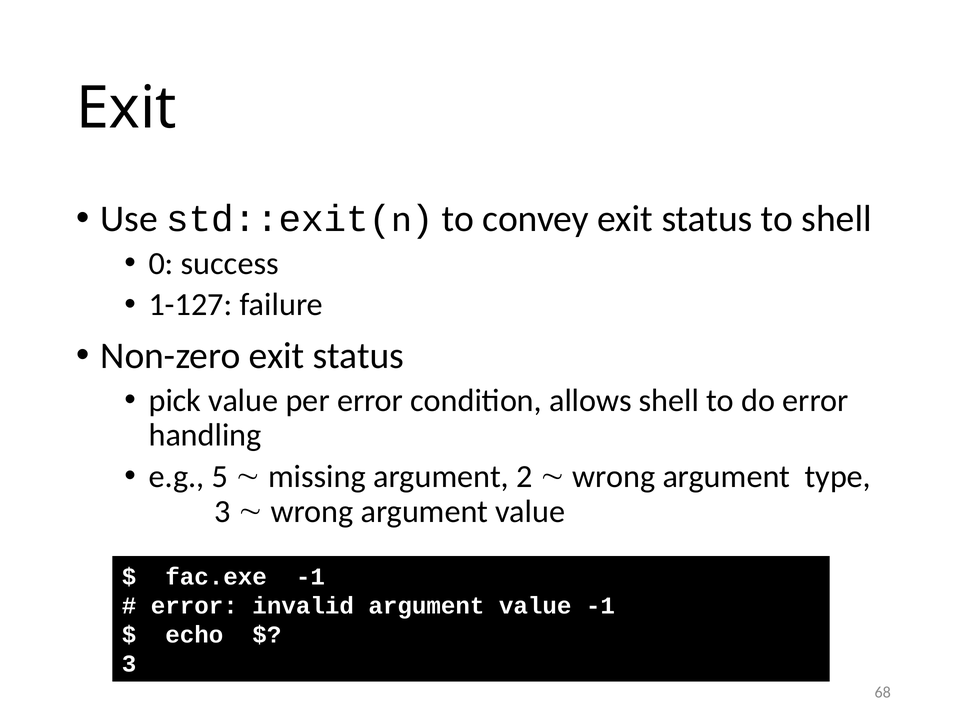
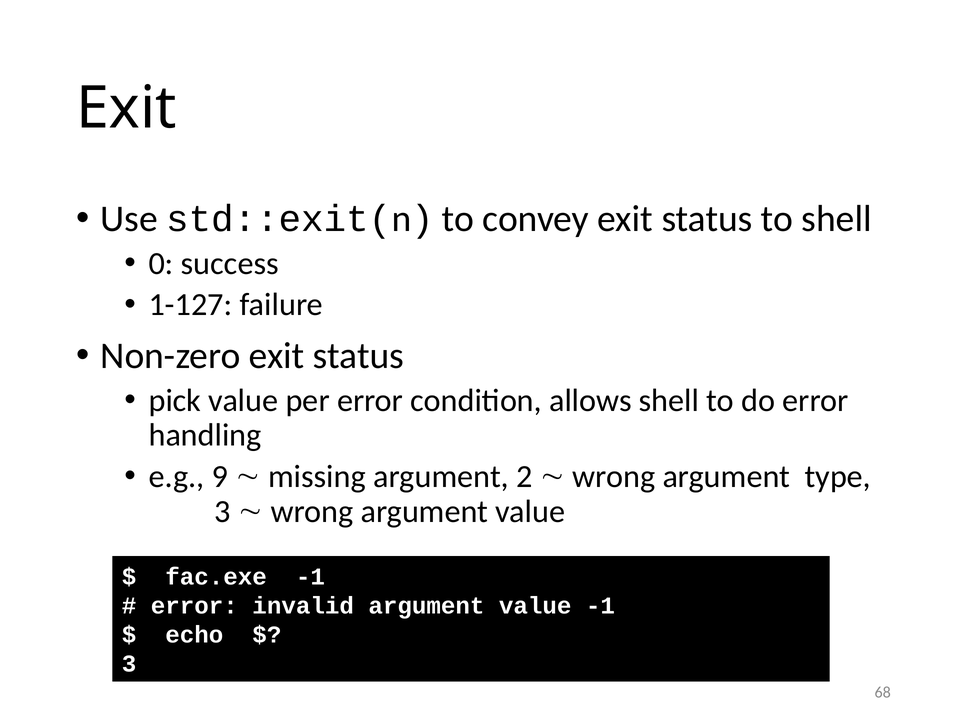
5: 5 -> 9
